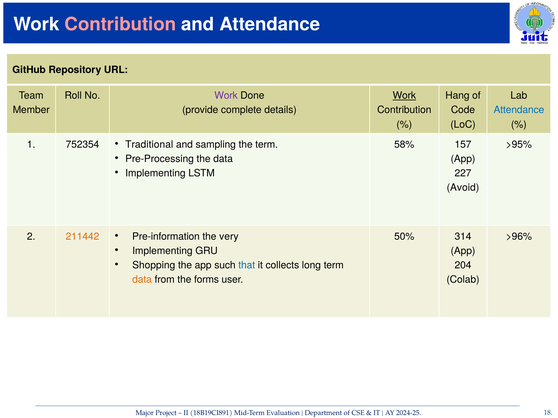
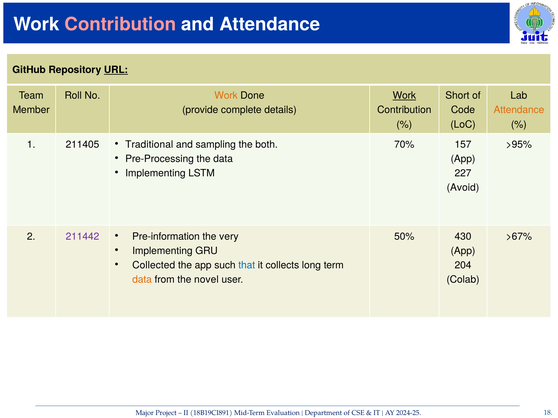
URL underline: none -> present
Work at (226, 96) colour: purple -> orange
Hang: Hang -> Short
Attendance at (519, 110) colour: blue -> orange
752354: 752354 -> 211405
the term: term -> both
58%: 58% -> 70%
211442 colour: orange -> purple
314: 314 -> 430
>96%: >96% -> >67%
Shopping: Shopping -> Collected
forms: forms -> novel
